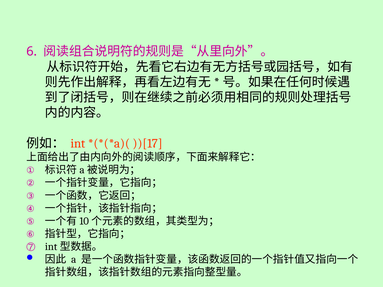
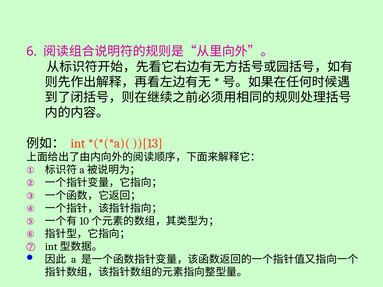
))[17: ))[17 -> ))[13
